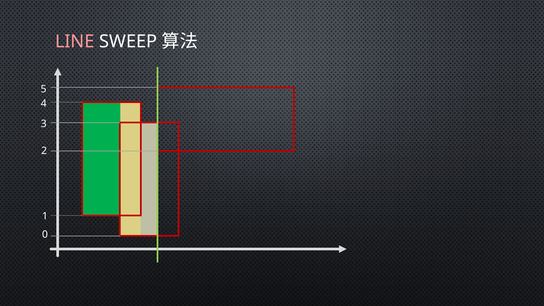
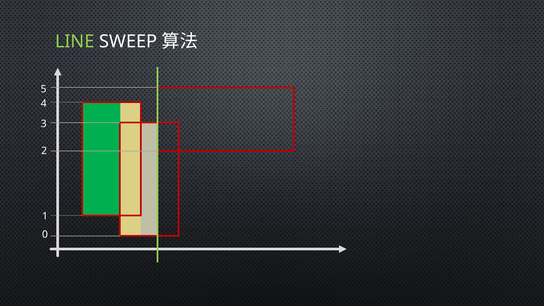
LINE colour: pink -> light green
